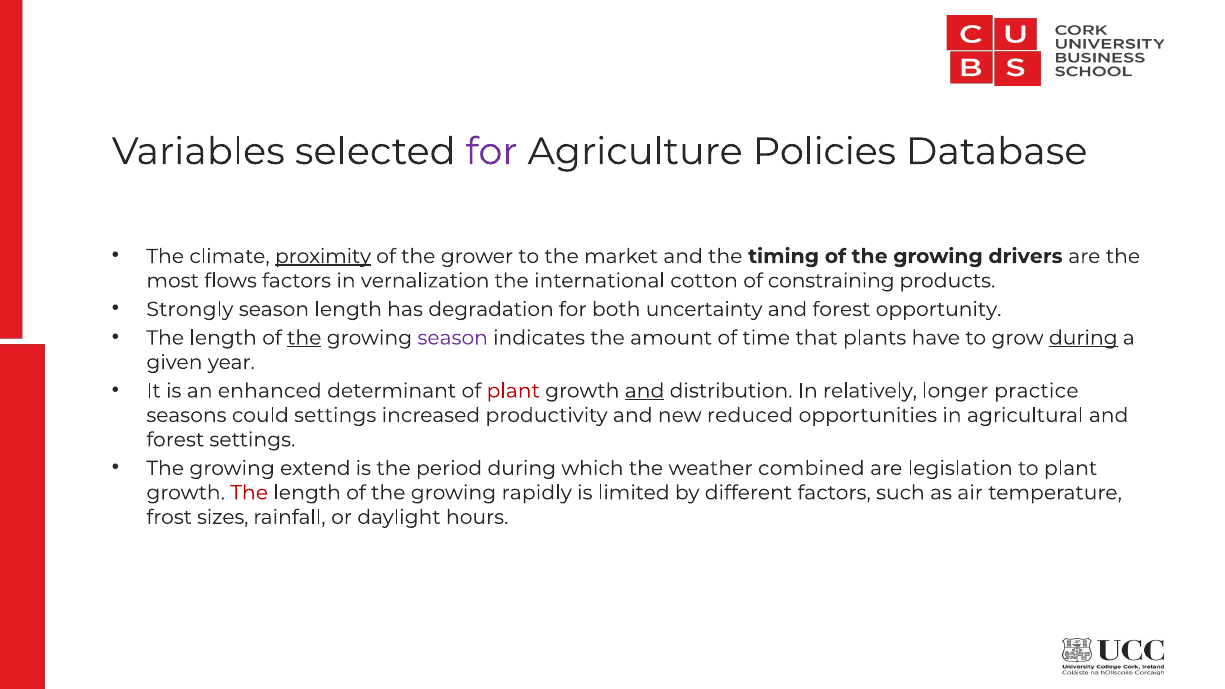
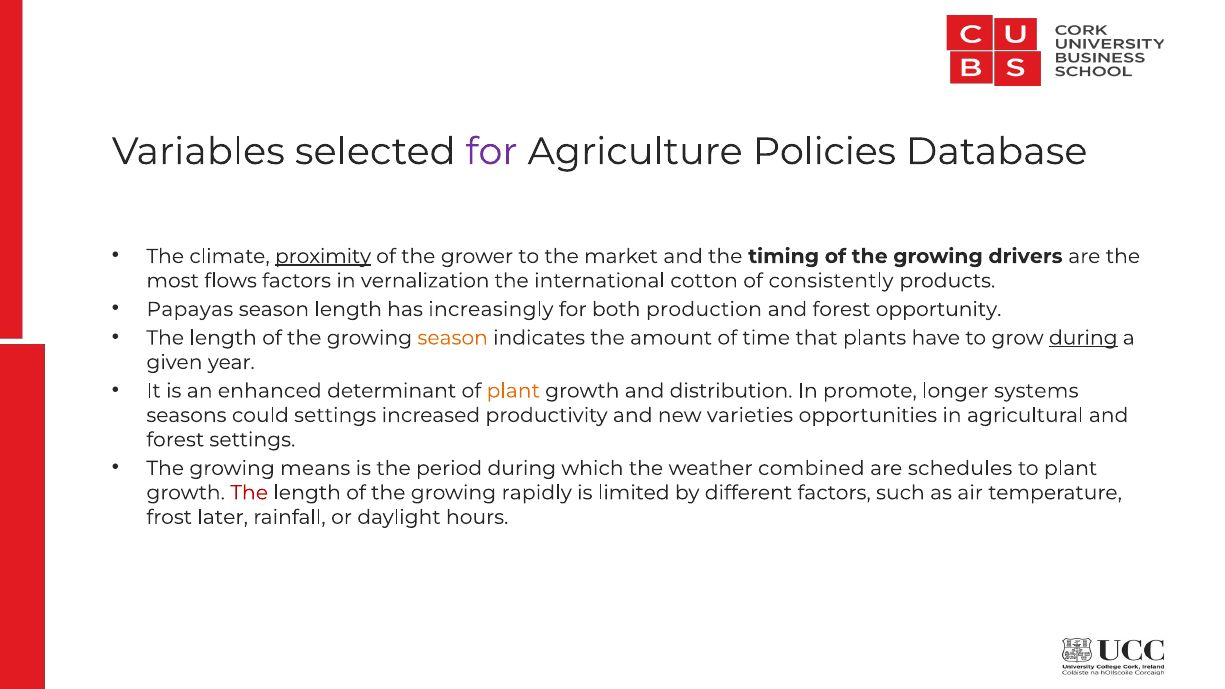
constraining: constraining -> consistently
Strongly: Strongly -> Papayas
degradation: degradation -> increasingly
uncertainty: uncertainty -> production
the at (304, 338) underline: present -> none
season at (453, 338) colour: purple -> orange
plant at (513, 391) colour: red -> orange
and at (645, 391) underline: present -> none
relatively: relatively -> promote
practice: practice -> systems
reduced: reduced -> varieties
extend: extend -> means
legislation: legislation -> schedules
sizes: sizes -> later
